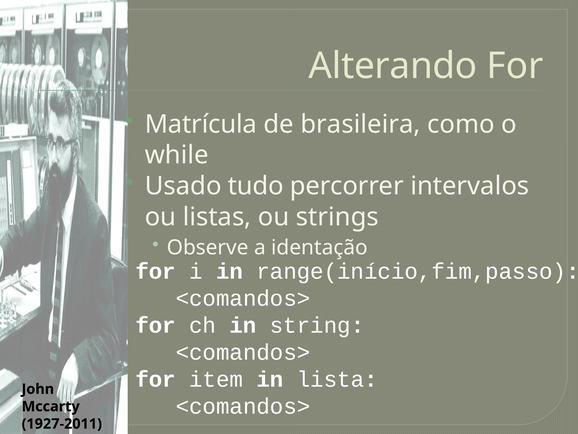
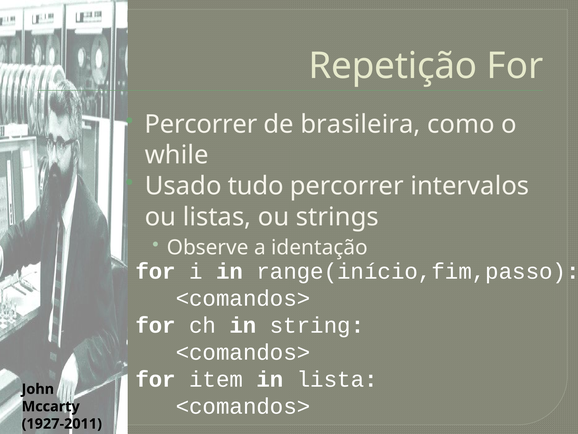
Alterando: Alterando -> Repetição
Matrícula at (201, 124): Matrícula -> Percorrer
